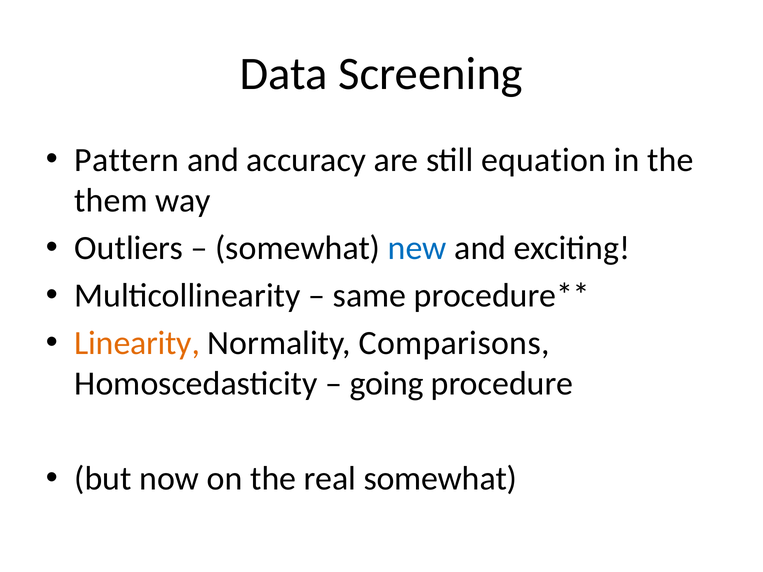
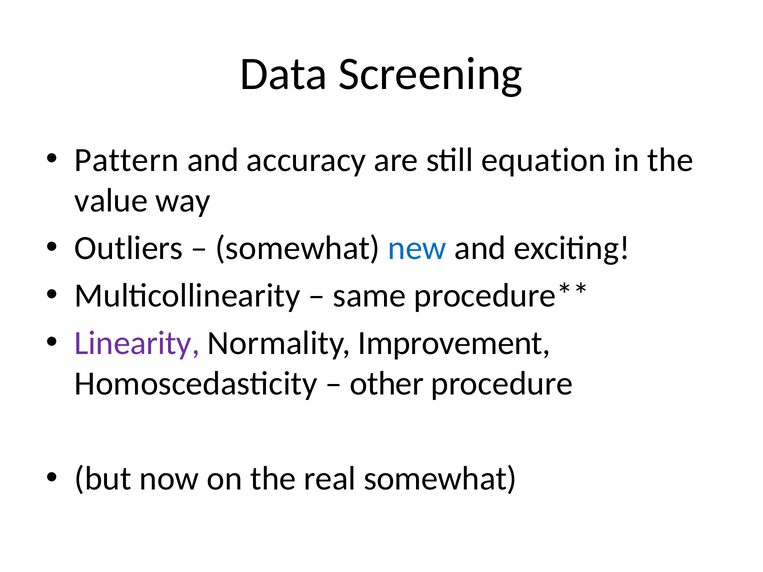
them: them -> value
Linearity colour: orange -> purple
Comparisons: Comparisons -> Improvement
going: going -> other
